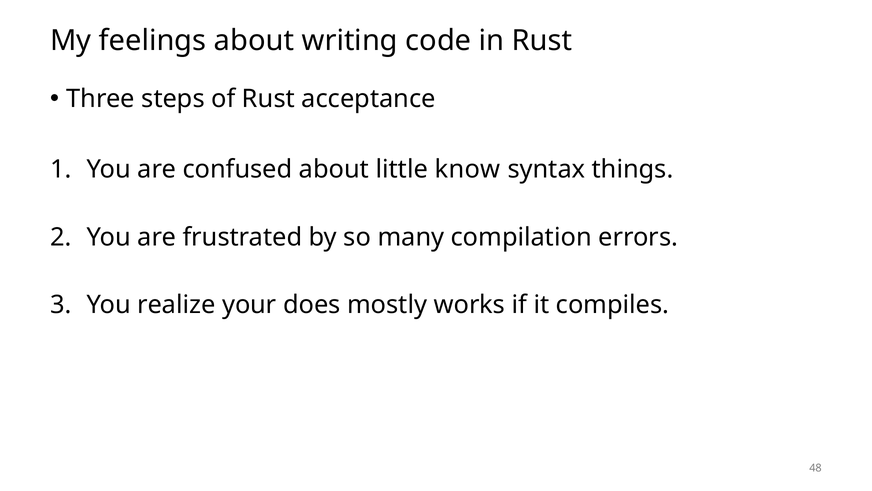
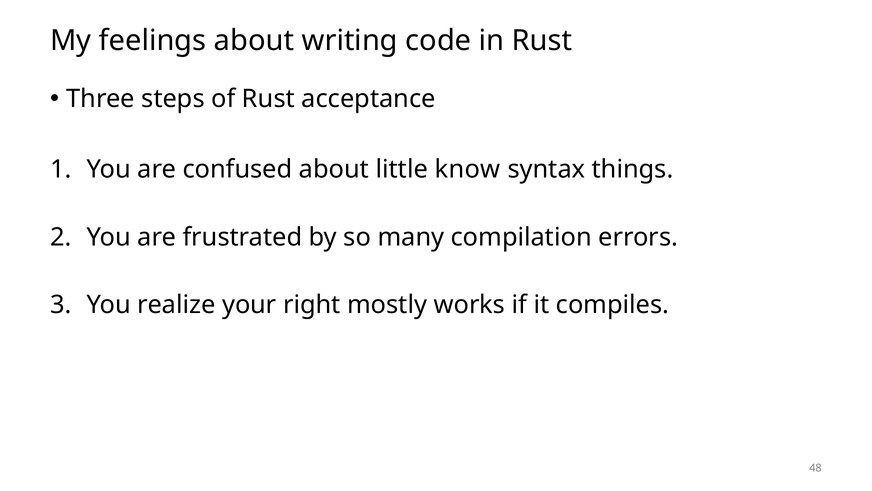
does: does -> right
